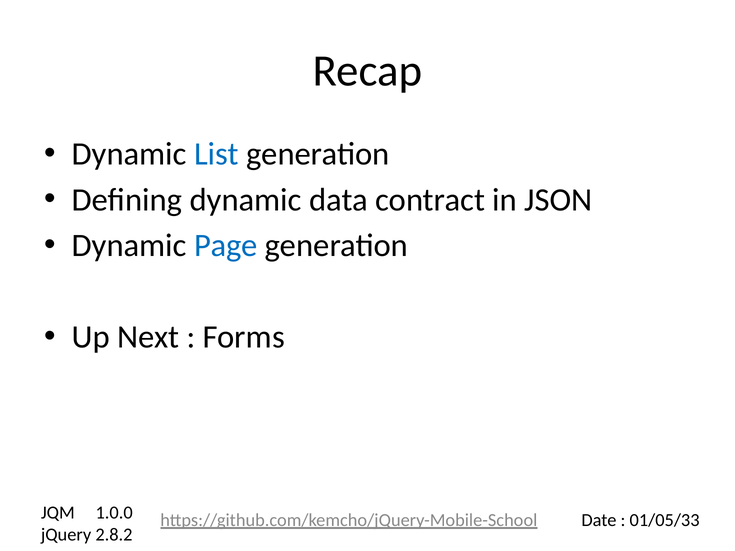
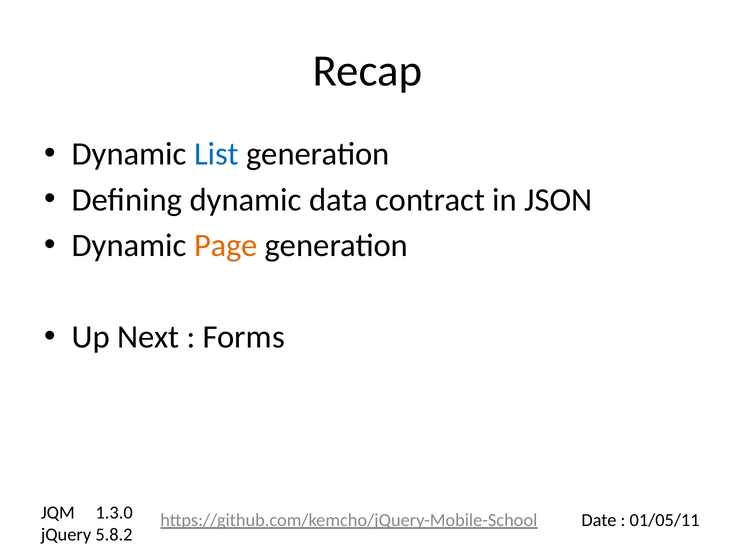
Page colour: blue -> orange
1.0.0: 1.0.0 -> 1.3.0
01/05/33: 01/05/33 -> 01/05/11
2.8.2: 2.8.2 -> 5.8.2
